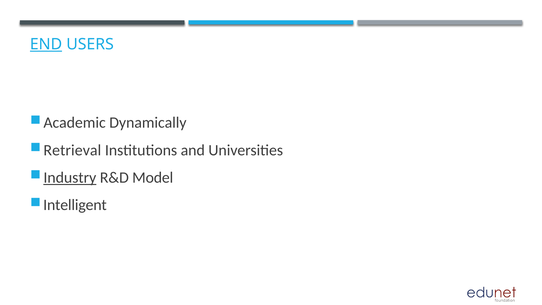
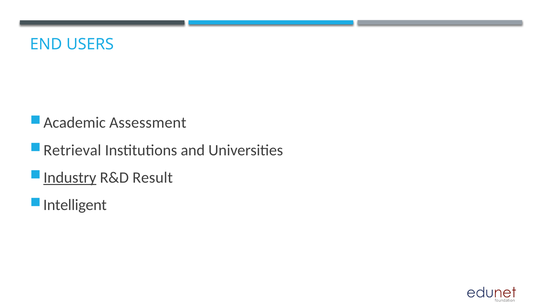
END underline: present -> none
Dynamically: Dynamically -> Assessment
Model: Model -> Result
